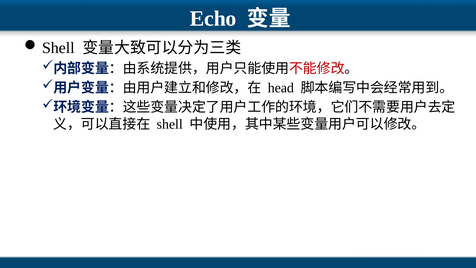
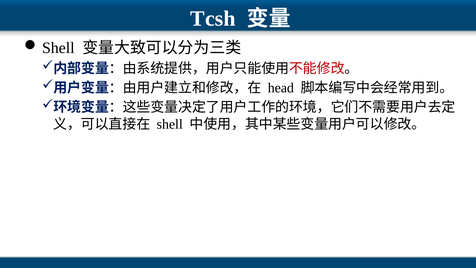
Echo: Echo -> Tcsh
